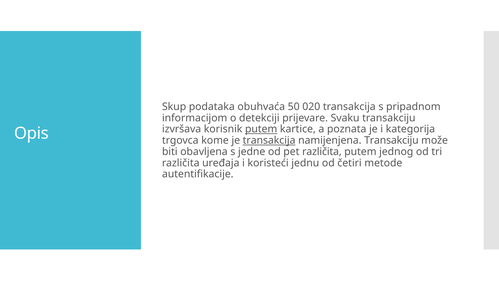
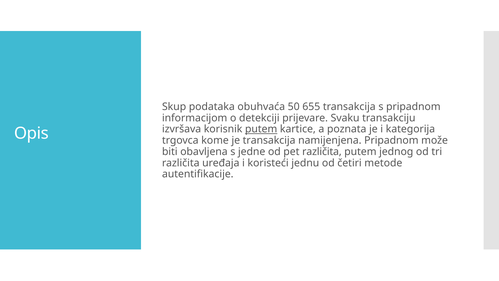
020: 020 -> 655
transakcija at (269, 140) underline: present -> none
namijenjena Transakciju: Transakciju -> Pripadnom
